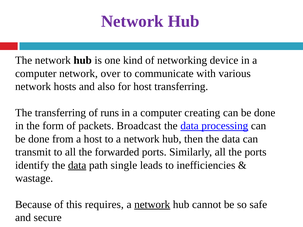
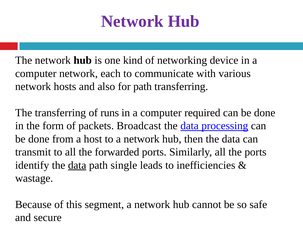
over: over -> each
for host: host -> path
creating: creating -> required
requires: requires -> segment
network at (152, 205) underline: present -> none
